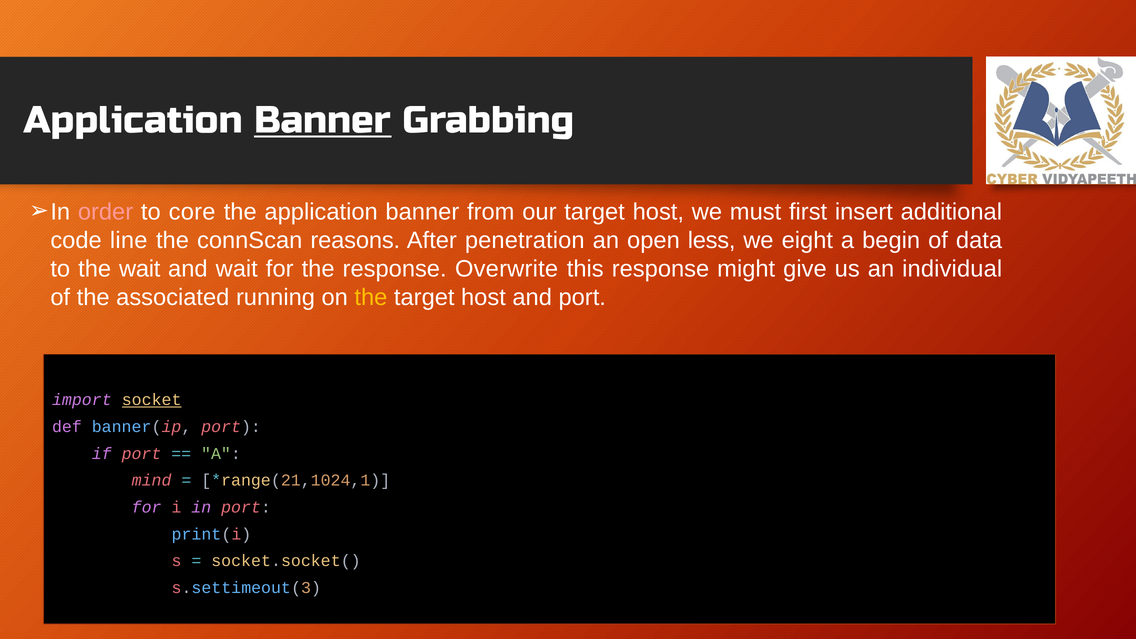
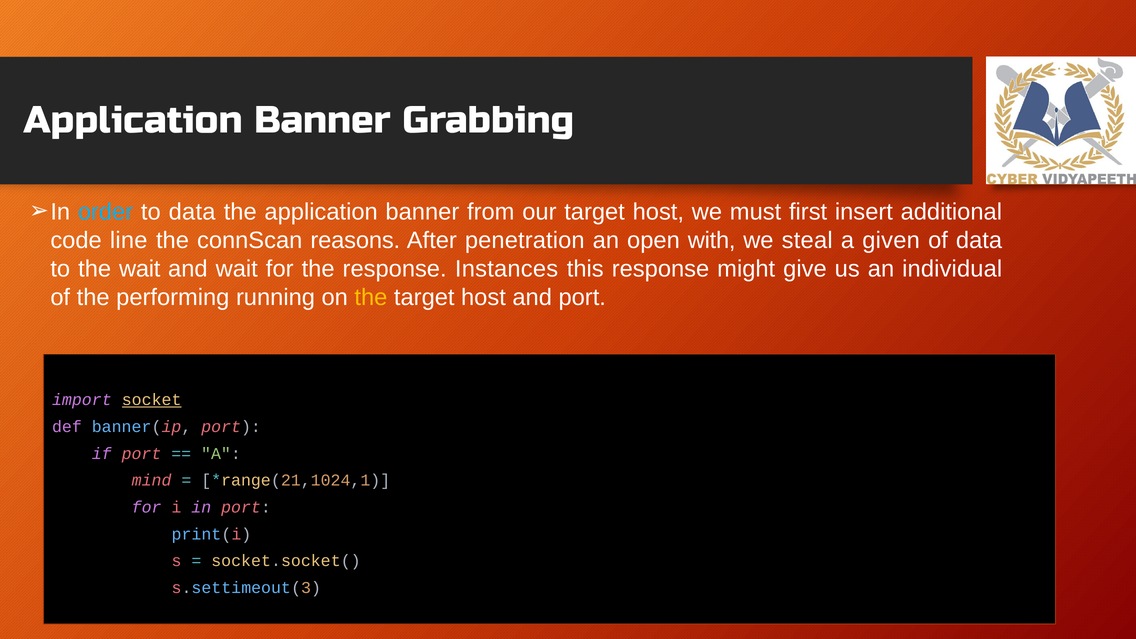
Banner at (323, 120) underline: present -> none
order colour: pink -> light blue
to core: core -> data
less: less -> with
eight: eight -> steal
begin: begin -> given
Overwrite: Overwrite -> Instances
associated: associated -> performing
